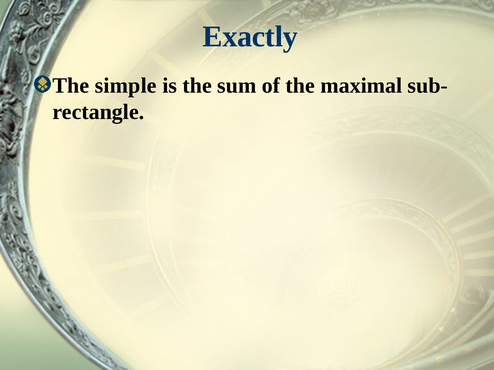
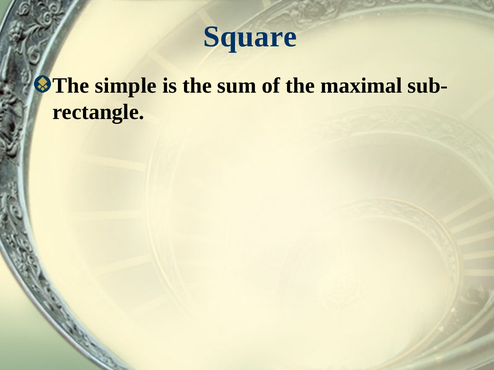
Exactly: Exactly -> Square
